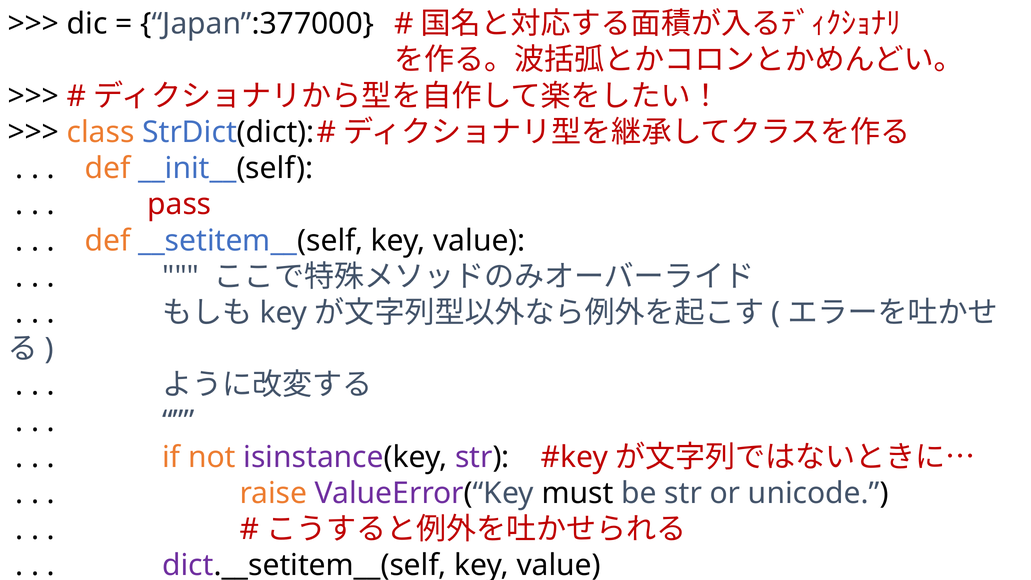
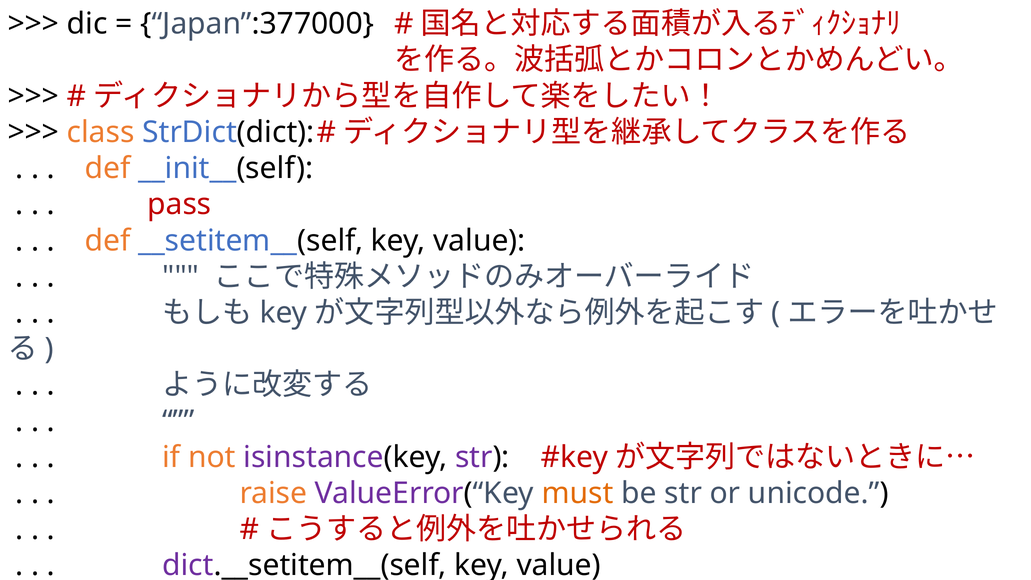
must colour: black -> orange
